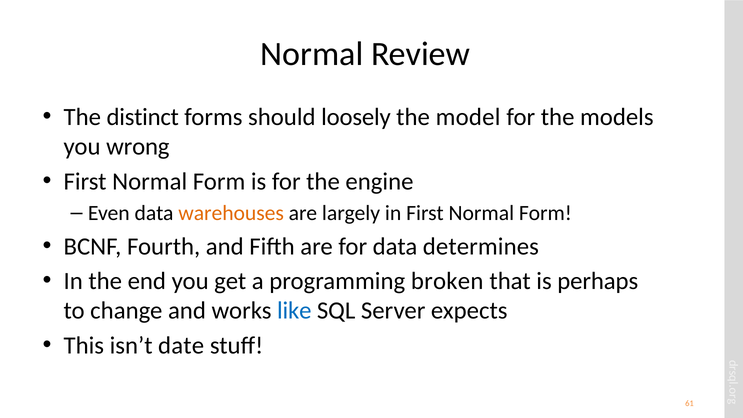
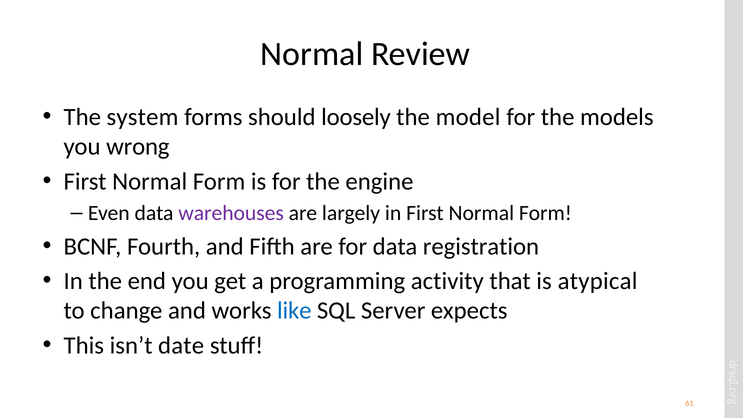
distinct: distinct -> system
warehouses colour: orange -> purple
determines: determines -> registration
broken: broken -> activity
perhaps: perhaps -> atypical
